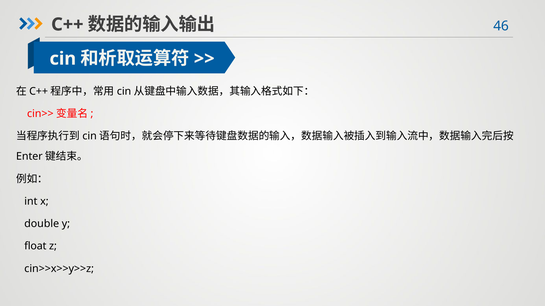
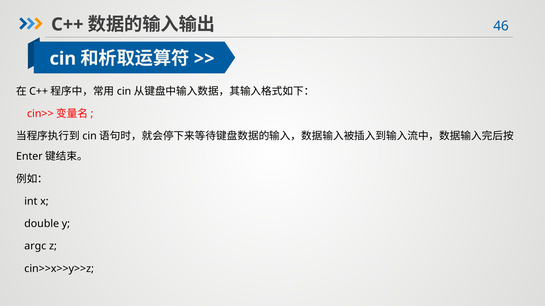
float: float -> argc
